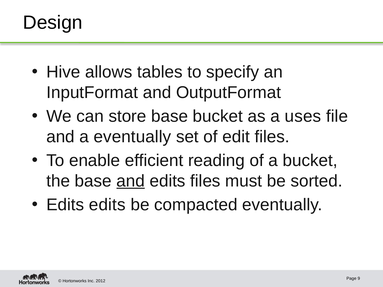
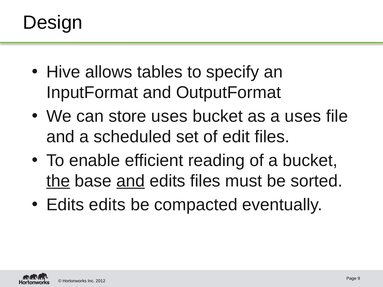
store base: base -> uses
a eventually: eventually -> scheduled
the underline: none -> present
